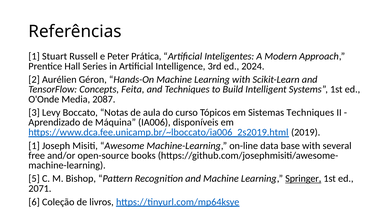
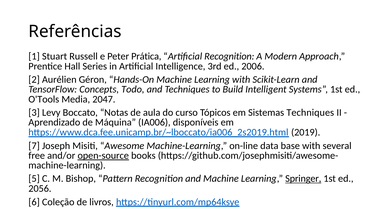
Artificial Inteligentes: Inteligentes -> Recognition
2024: 2024 -> 2006
Feita: Feita -> Todo
O'Onde: O'Onde -> O'Tools
2087: 2087 -> 2047
1 at (34, 146): 1 -> 7
open-source underline: none -> present
2071: 2071 -> 2056
